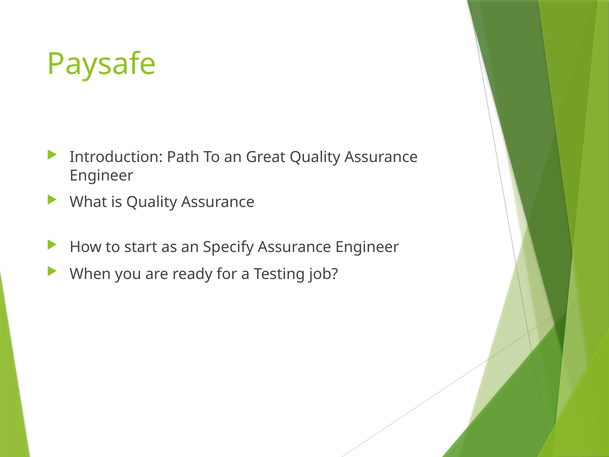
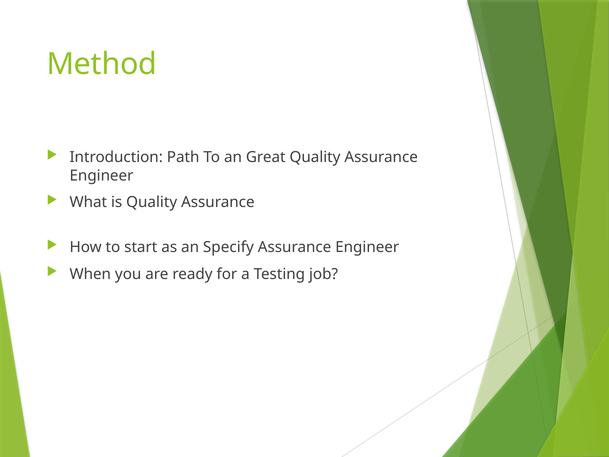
Paysafe: Paysafe -> Method
